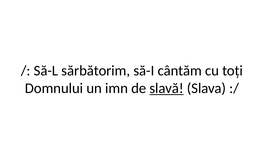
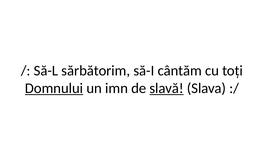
Domnului underline: none -> present
